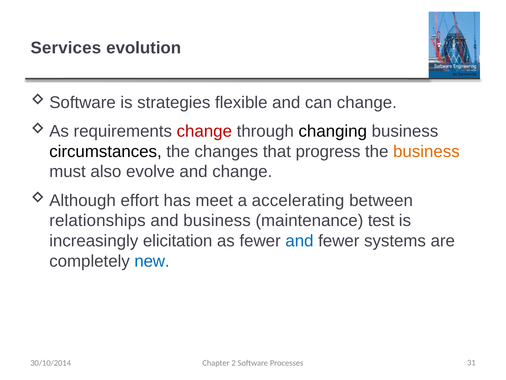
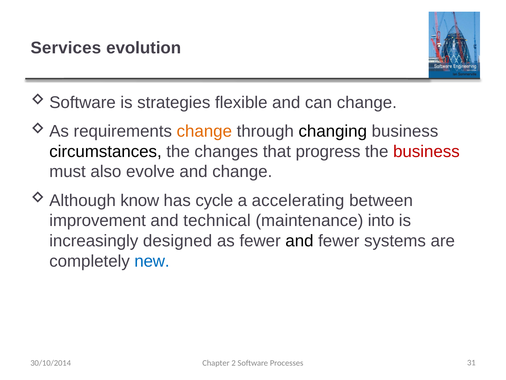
change at (204, 131) colour: red -> orange
business at (426, 151) colour: orange -> red
effort: effort -> know
meet: meet -> cycle
relationships: relationships -> improvement
and business: business -> technical
test: test -> into
elicitation: elicitation -> designed
and at (299, 241) colour: blue -> black
